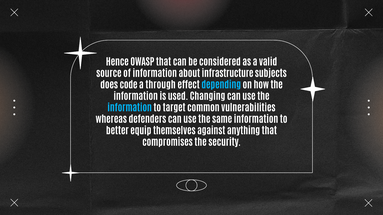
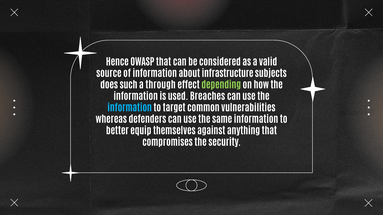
code: code -> such
depending colour: light blue -> light green
Changing: Changing -> Breaches
